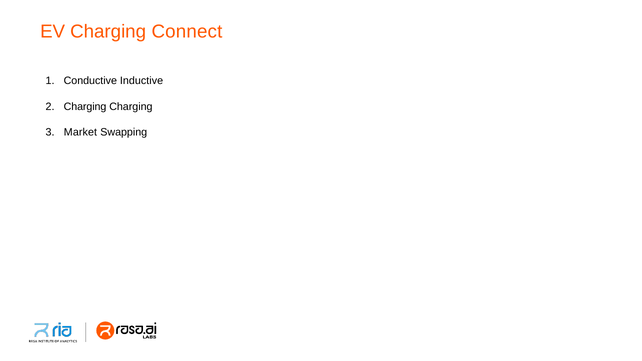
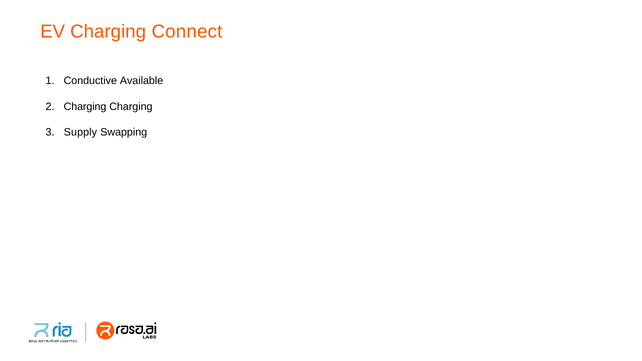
Inductive: Inductive -> Available
Market: Market -> Supply
